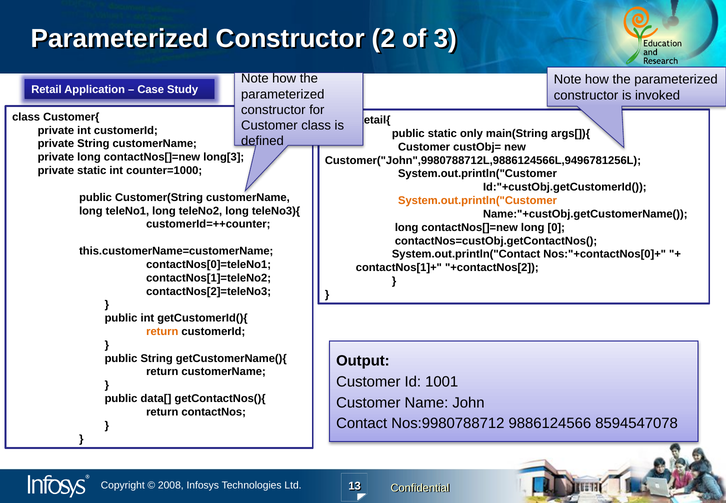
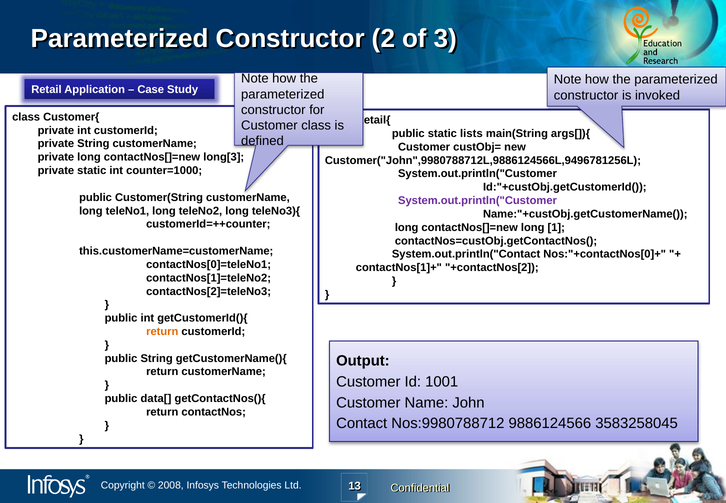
only: only -> lists
System.out.println("Customer at (477, 200) colour: orange -> purple
0: 0 -> 1
8594547078: 8594547078 -> 3583258045
